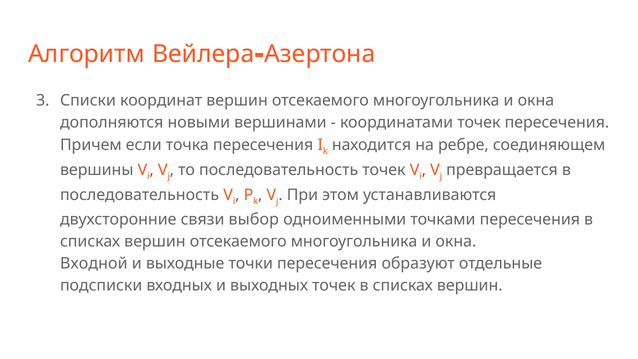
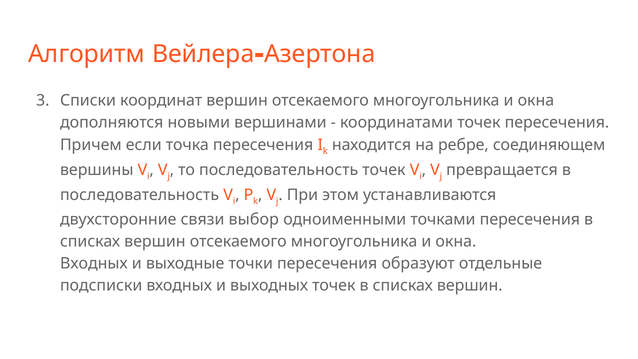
Входной at (94, 263): Входной -> Входных
